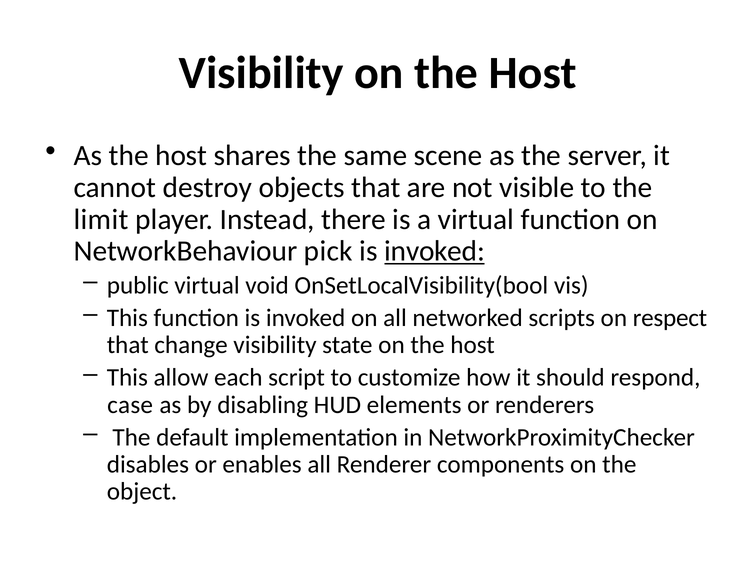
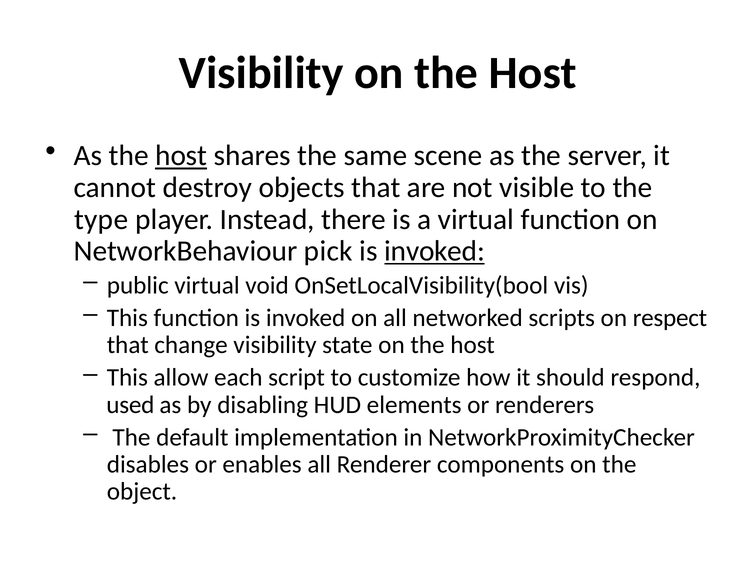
host at (181, 156) underline: none -> present
limit: limit -> type
case: case -> used
